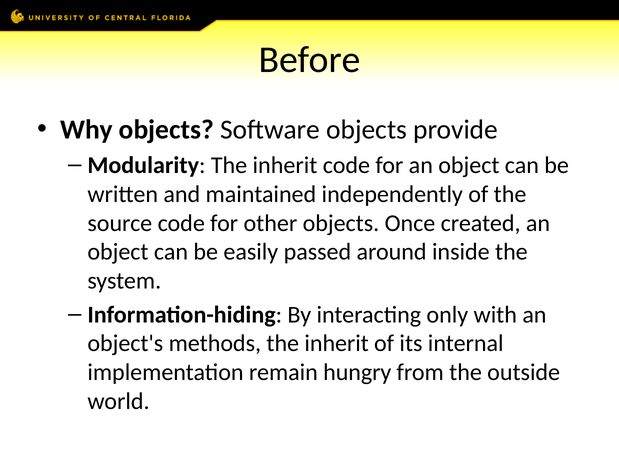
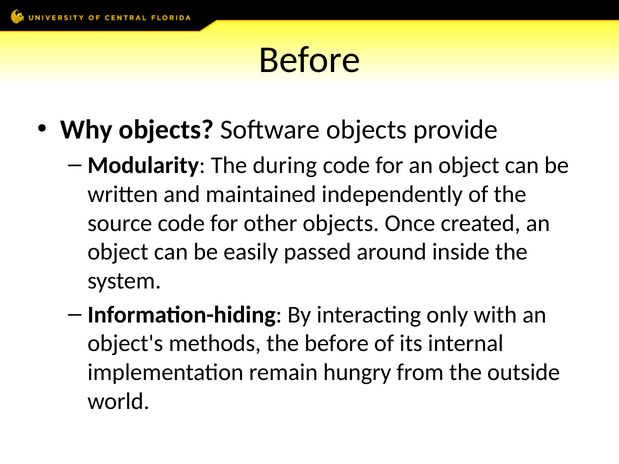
Modularity The inherit: inherit -> during
methods the inherit: inherit -> before
